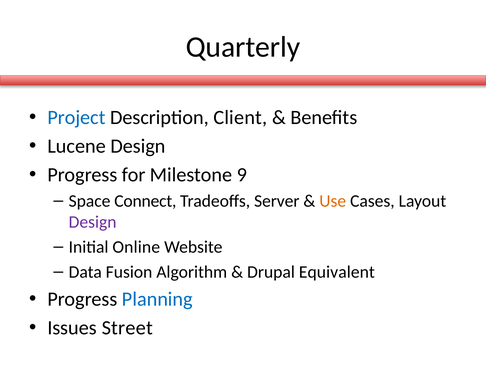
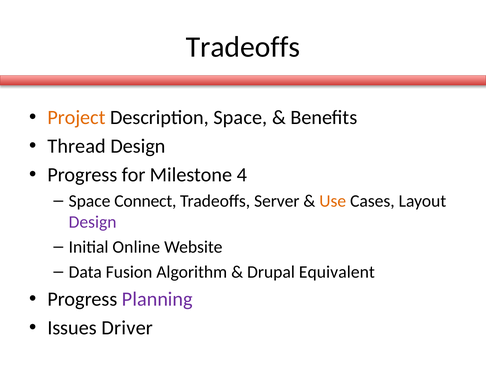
Quarterly at (243, 47): Quarterly -> Tradeoffs
Project colour: blue -> orange
Description Client: Client -> Space
Lucene: Lucene -> Thread
9: 9 -> 4
Planning colour: blue -> purple
Street: Street -> Driver
